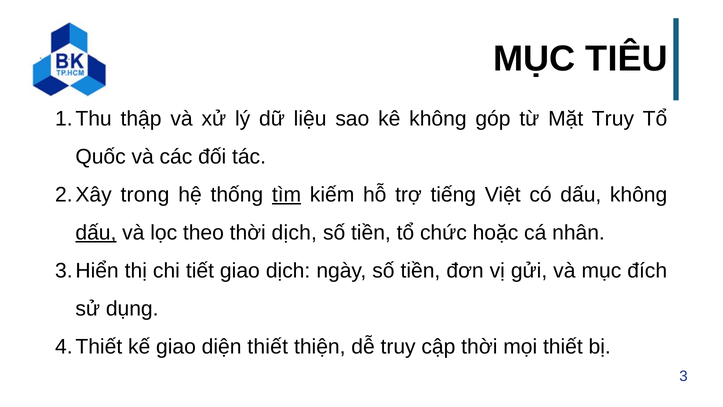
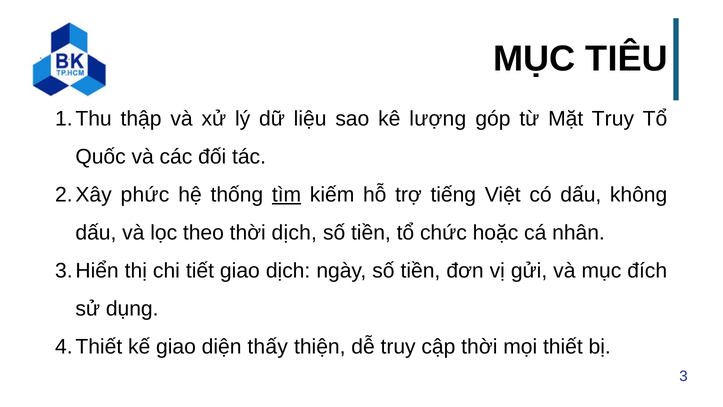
kê không: không -> lượng
trong: trong -> phức
dấu at (96, 232) underline: present -> none
diện thiết: thiết -> thấy
